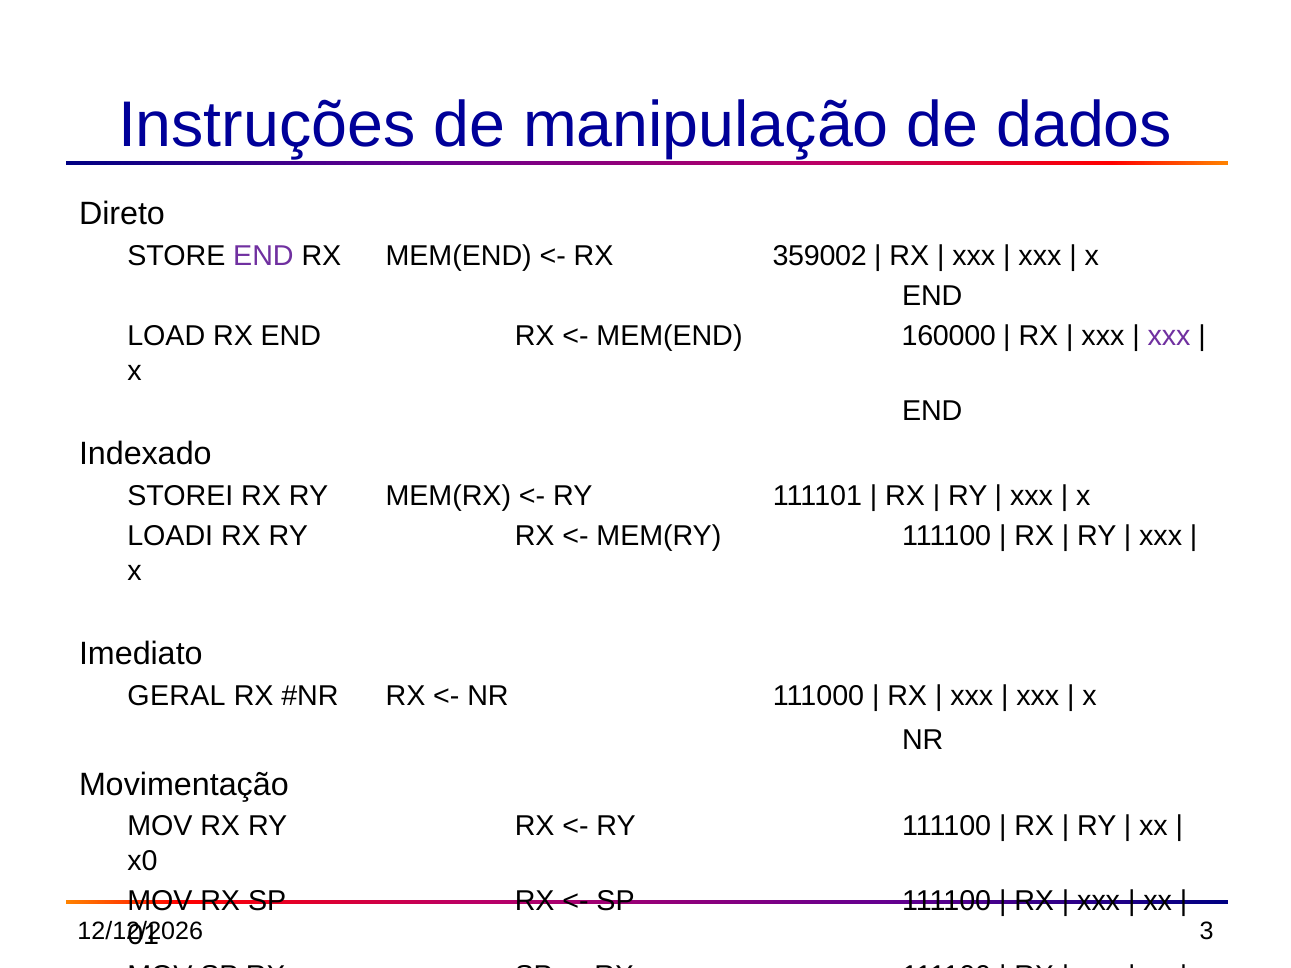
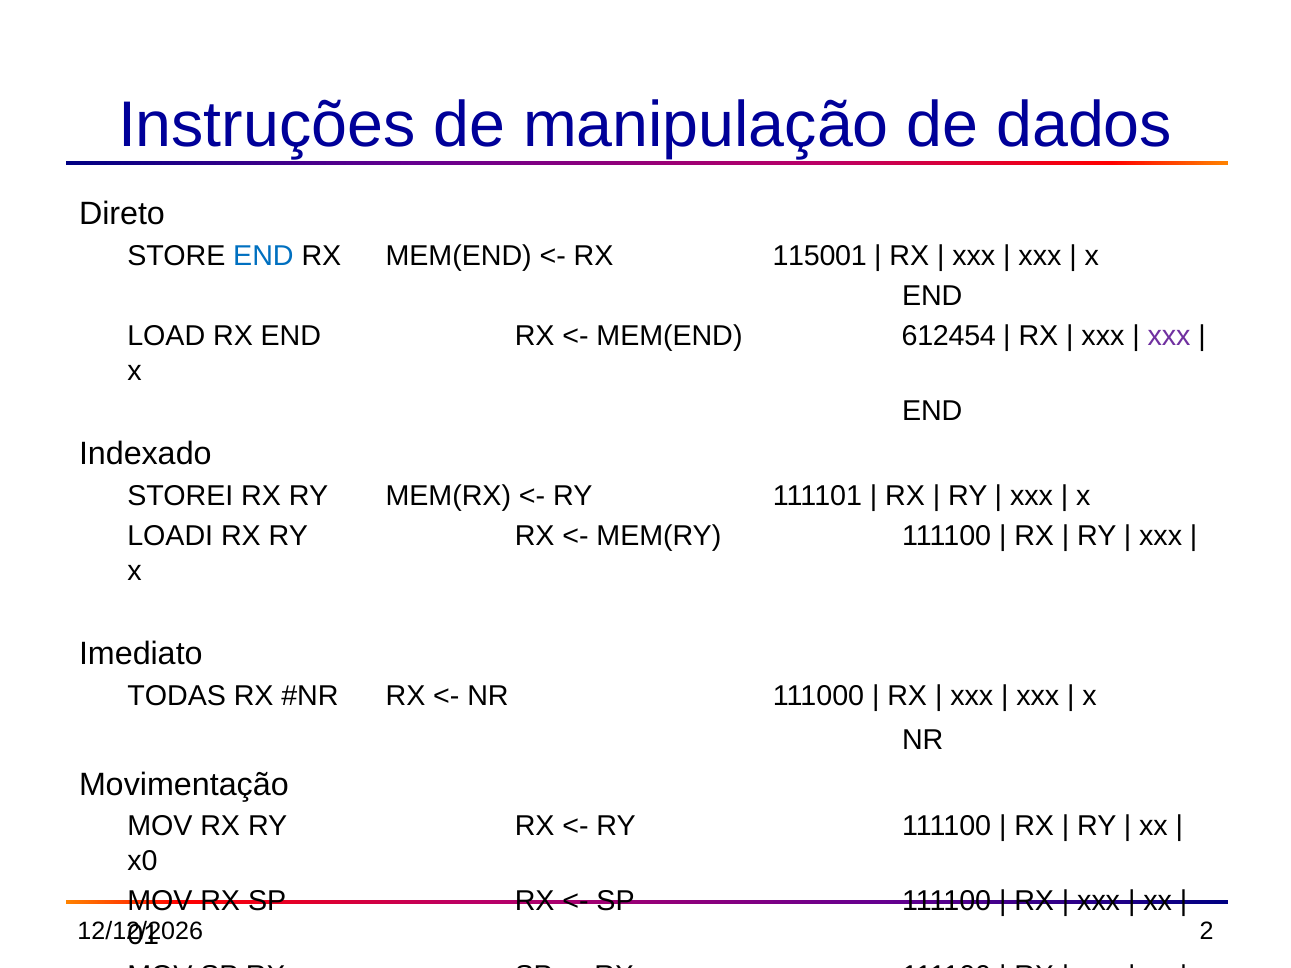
END at (263, 256) colour: purple -> blue
359002: 359002 -> 115001
160000: 160000 -> 612454
GERAL: GERAL -> TODAS
3: 3 -> 2
